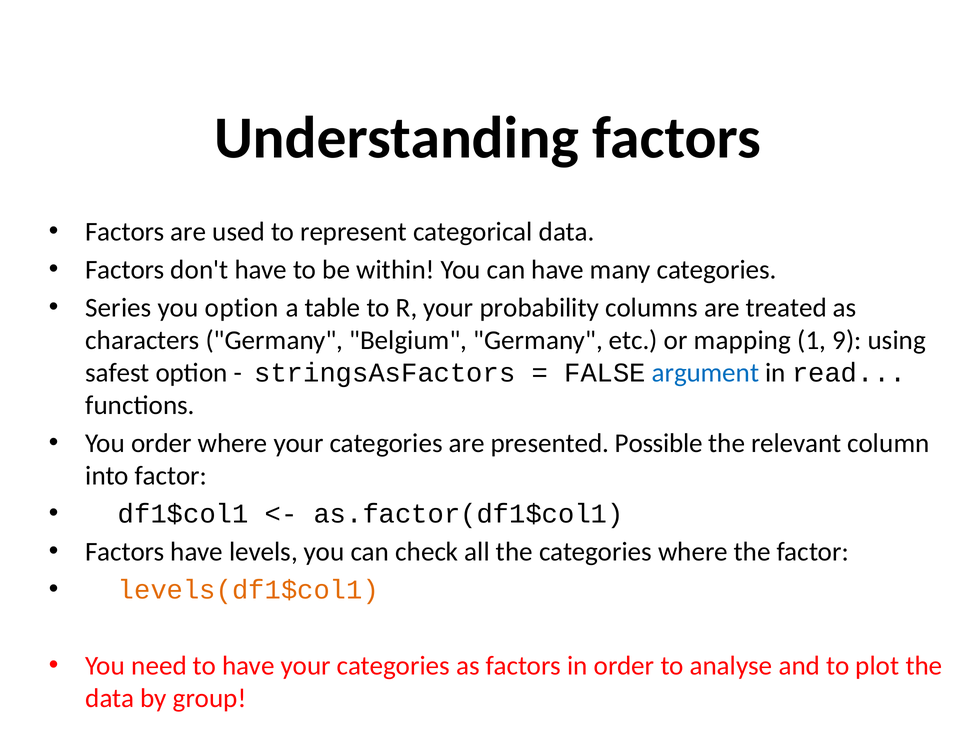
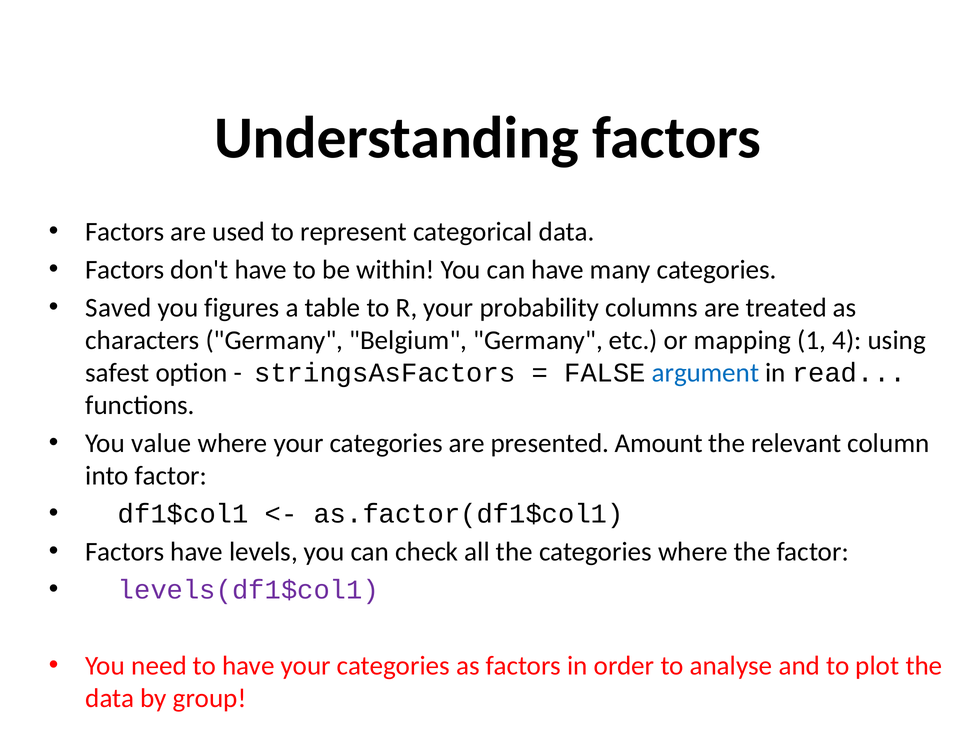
Series: Series -> Saved
you option: option -> figures
9: 9 -> 4
You order: order -> value
Possible: Possible -> Amount
levels(df1$col1 colour: orange -> purple
